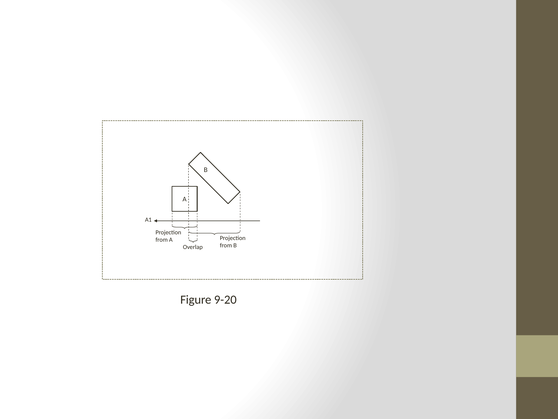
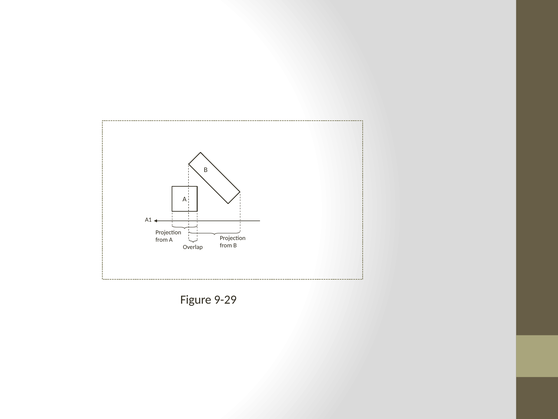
9-20: 9-20 -> 9-29
